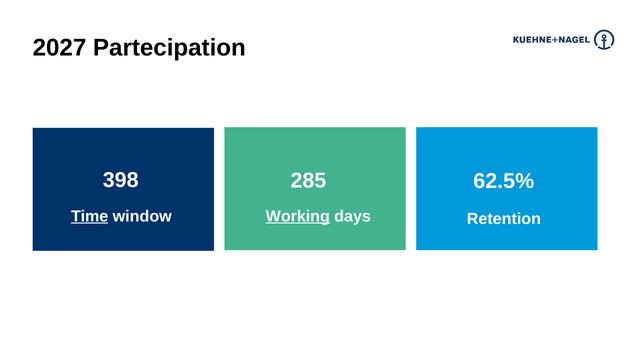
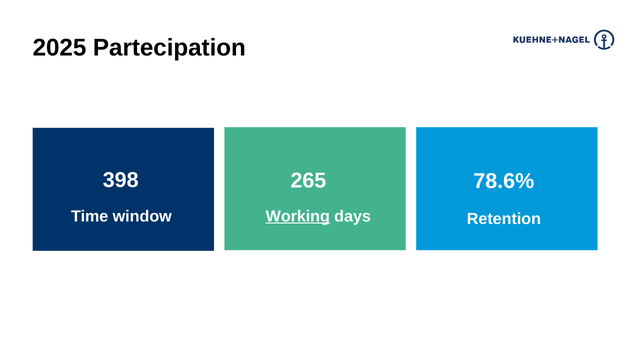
2027: 2027 -> 2025
285: 285 -> 265
62.5%: 62.5% -> 78.6%
Time underline: present -> none
